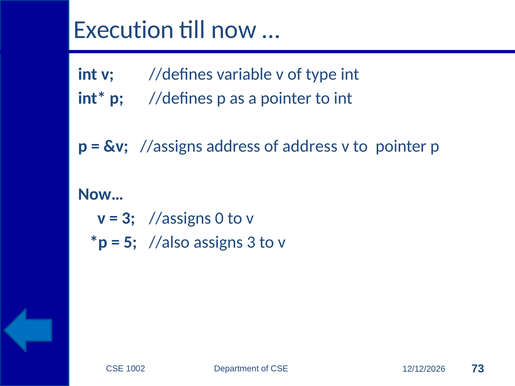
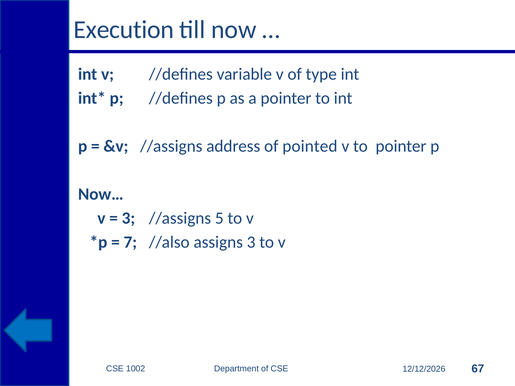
of address: address -> pointed
0: 0 -> 5
5: 5 -> 7
73: 73 -> 67
